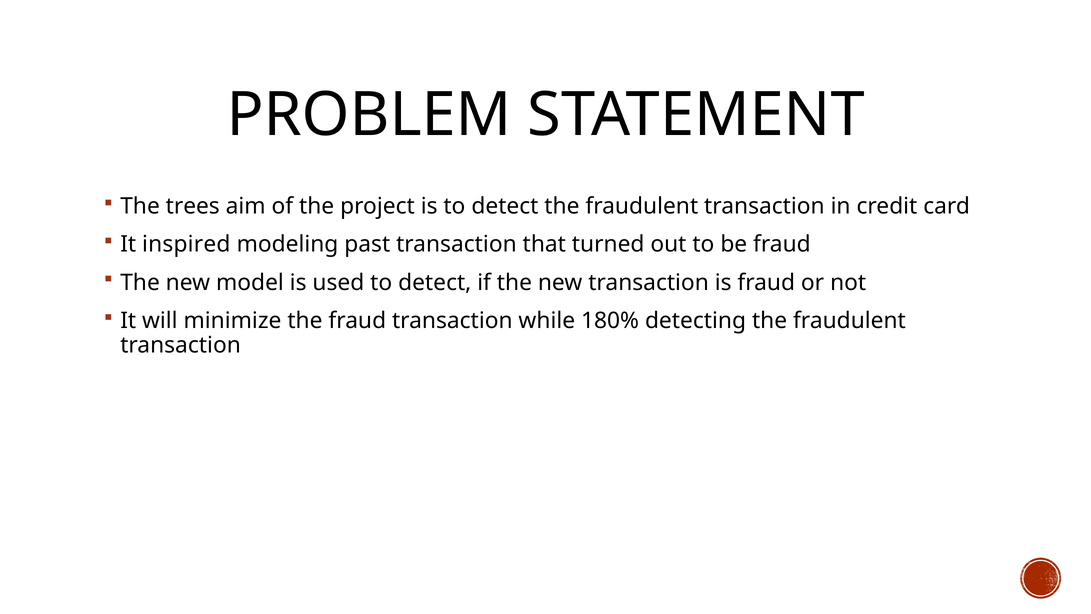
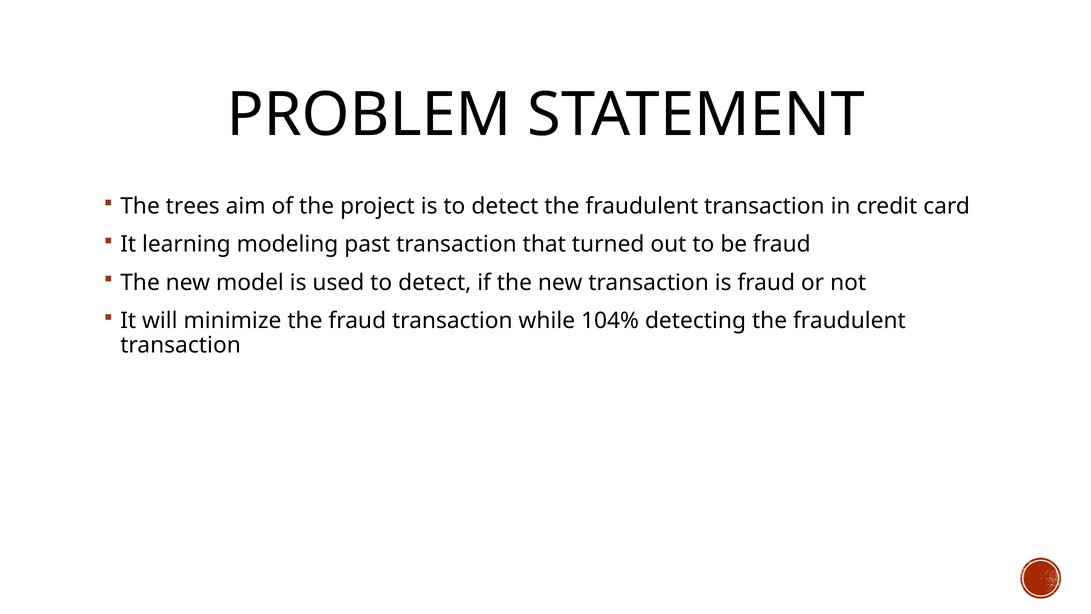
inspired: inspired -> learning
180%: 180% -> 104%
